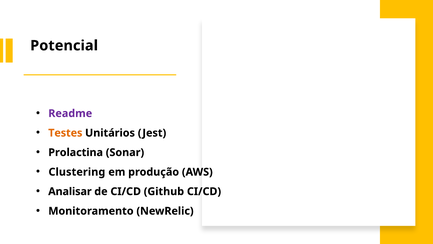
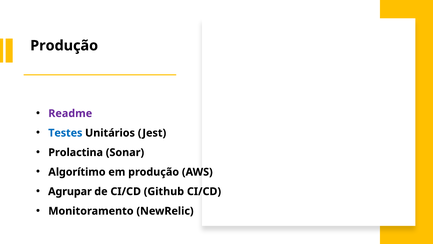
Potencial at (64, 46): Potencial -> Produção
Testes colour: orange -> blue
Clustering: Clustering -> Algorítimo
Analisar: Analisar -> Agrupar
